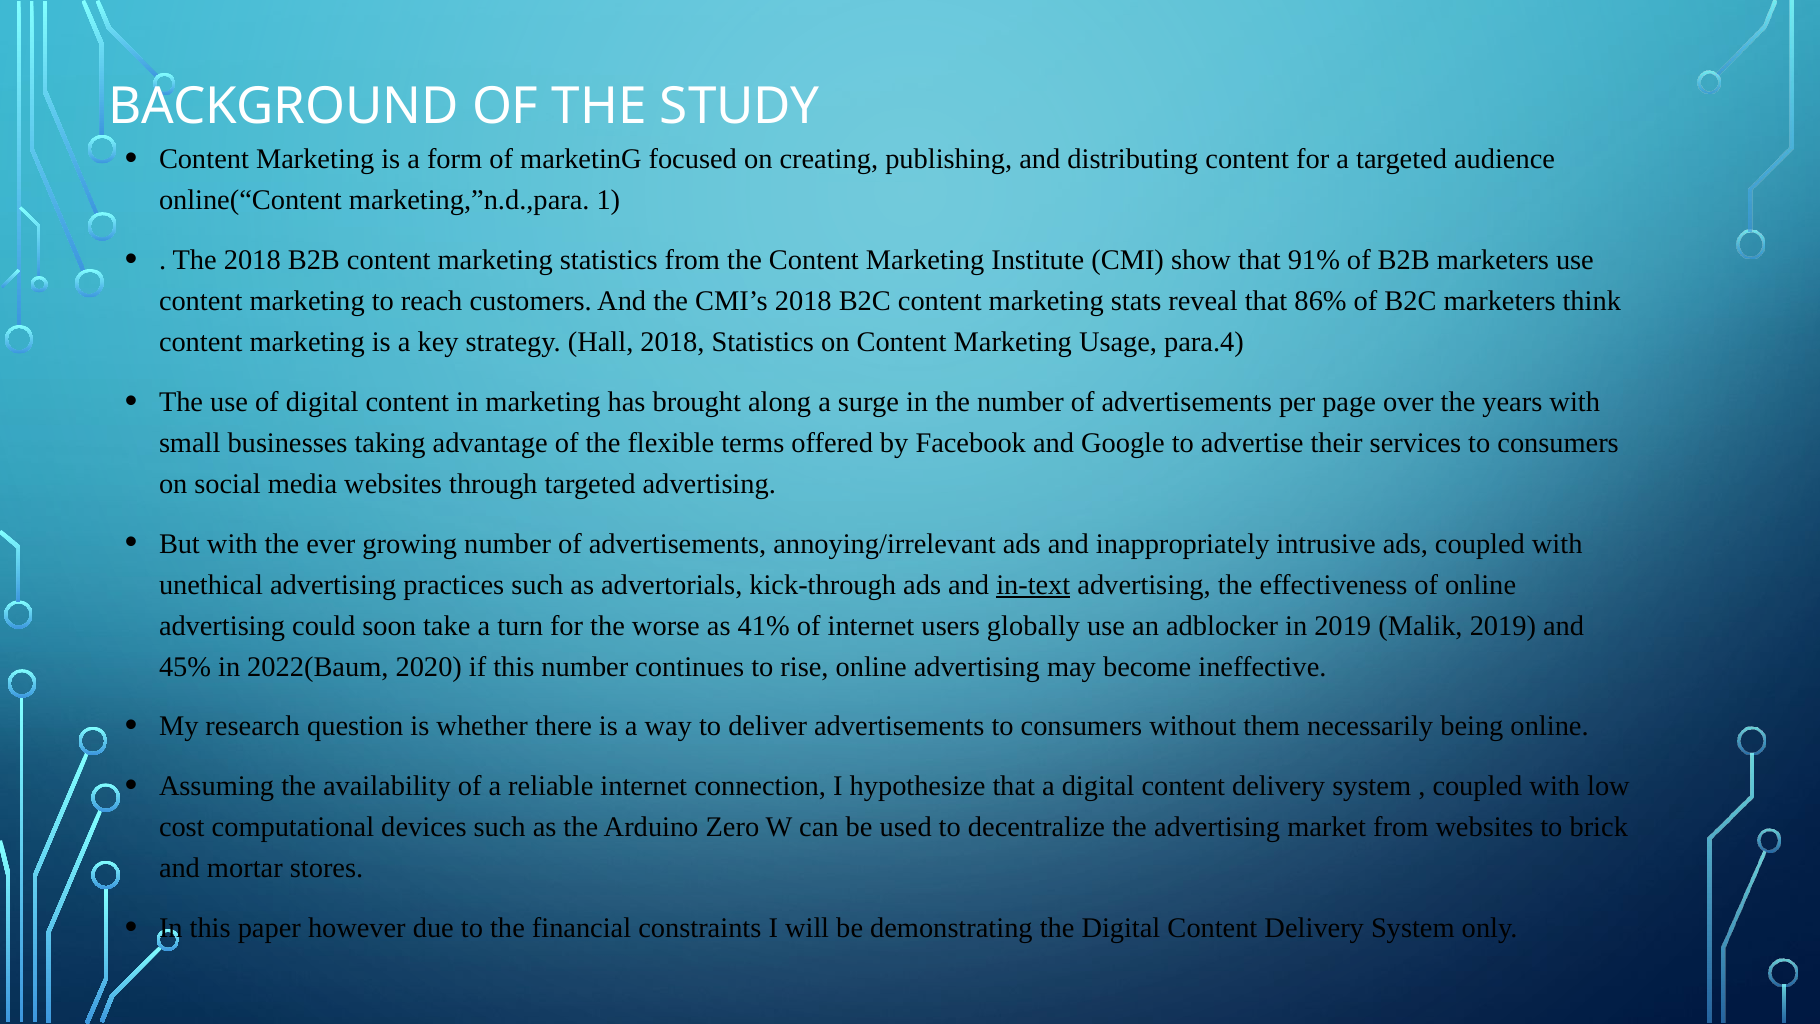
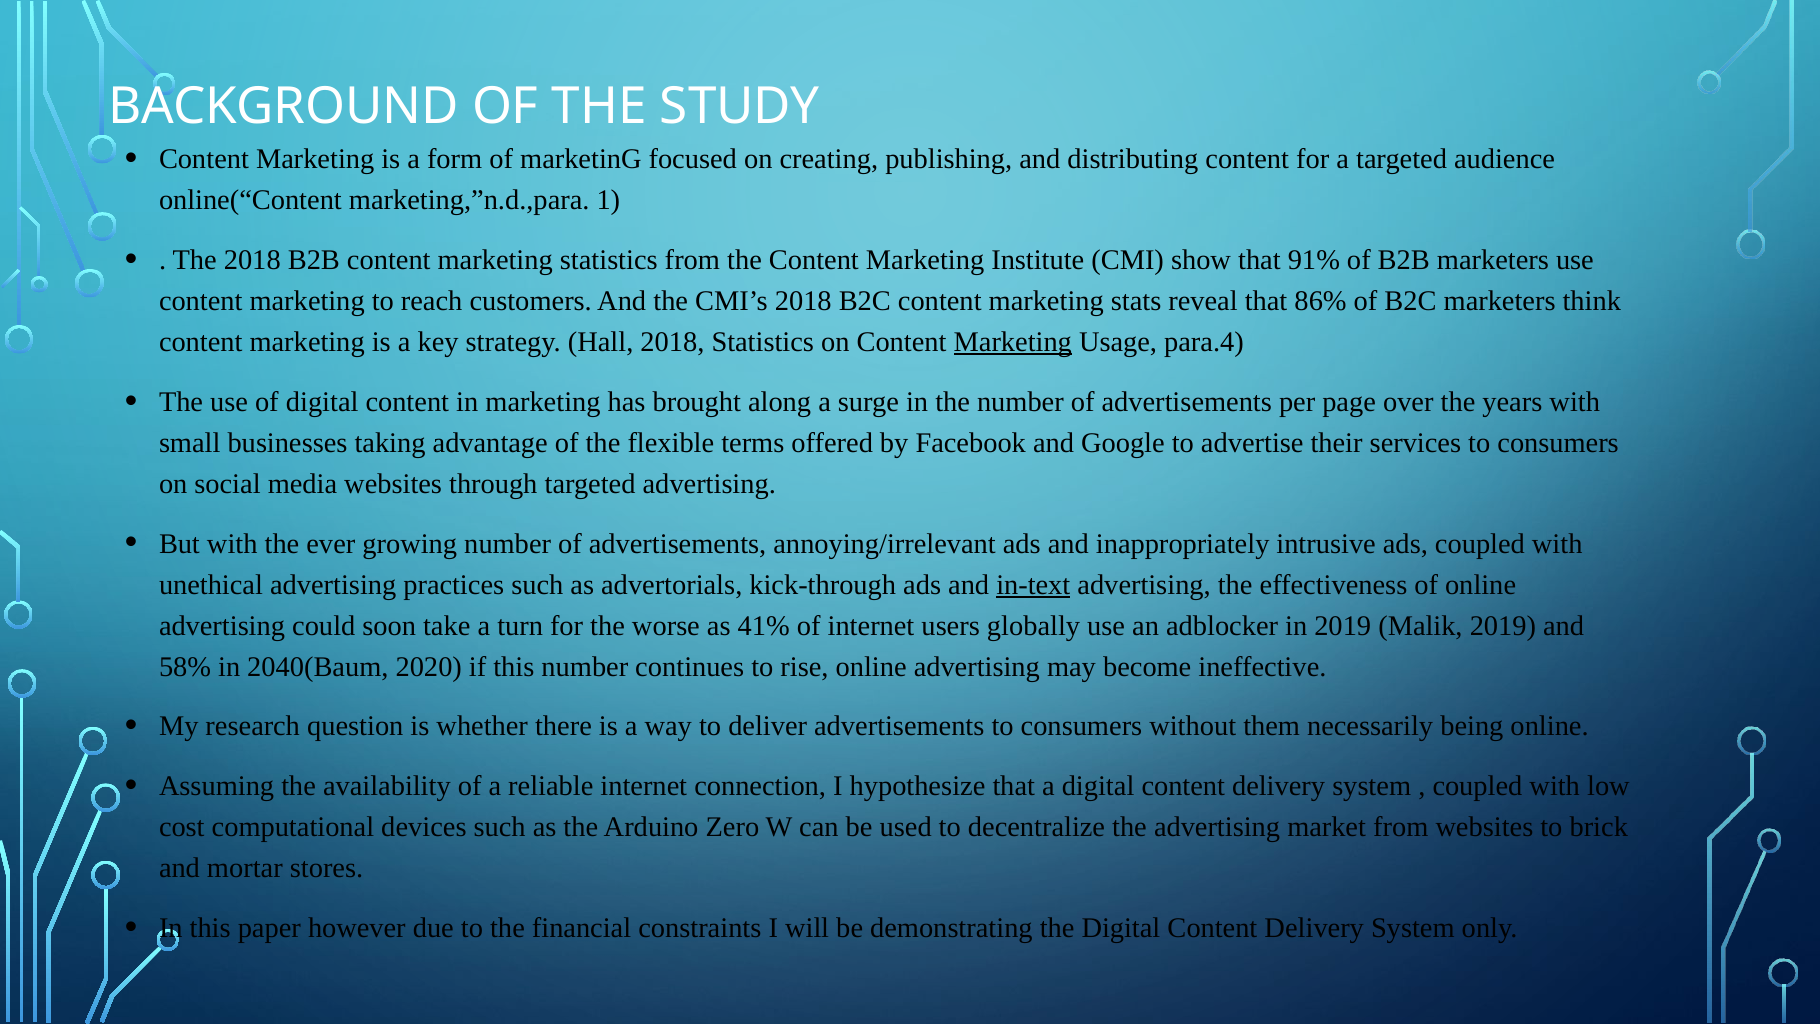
Marketing at (1013, 342) underline: none -> present
45%: 45% -> 58%
2022(Baum: 2022(Baum -> 2040(Baum
